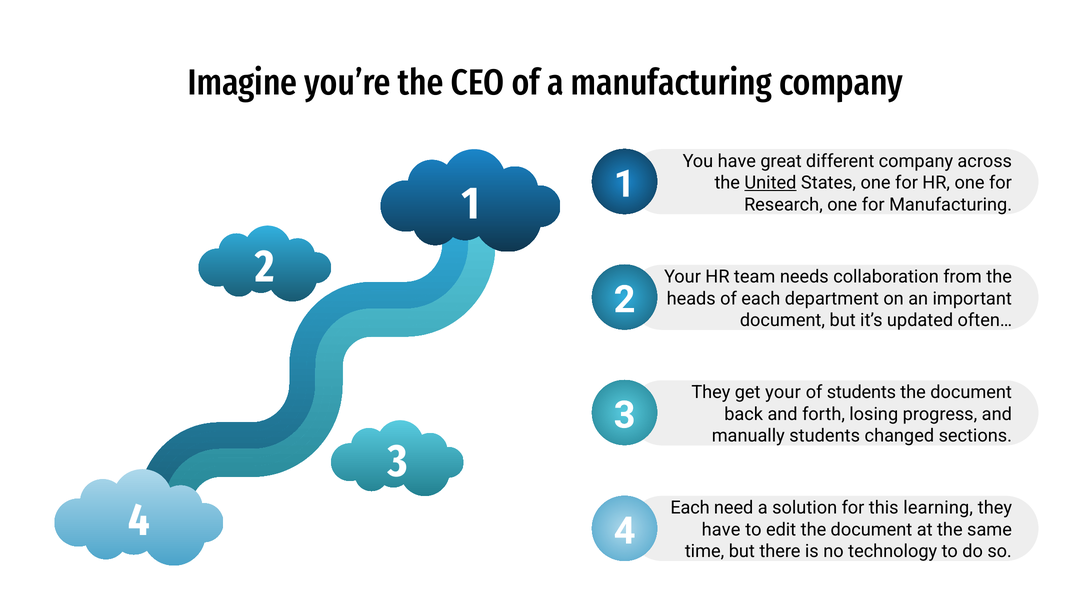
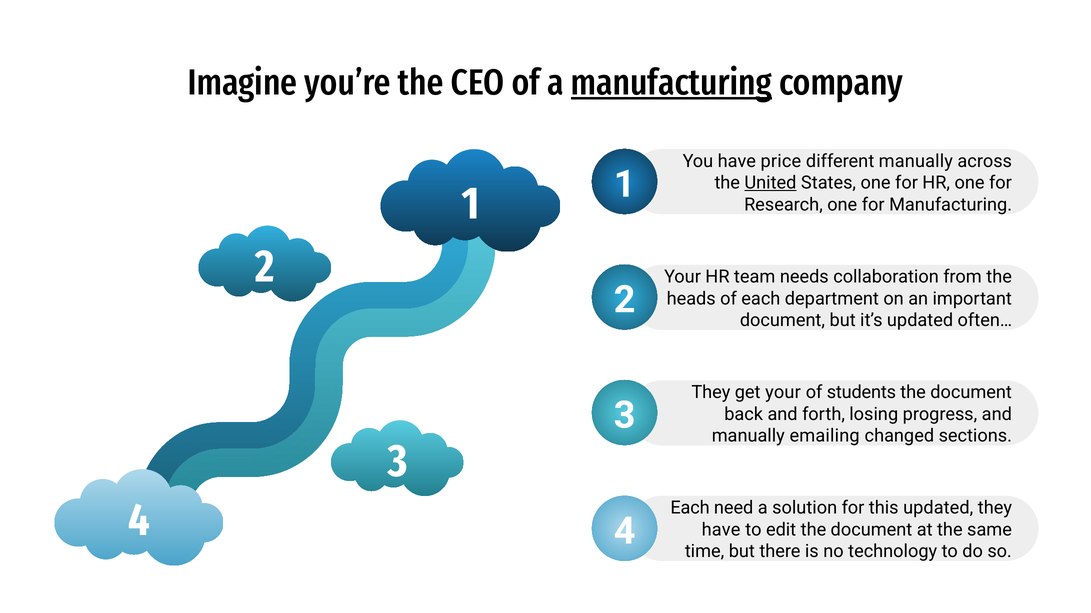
manufacturing at (671, 83) underline: none -> present
great: great -> price
different company: company -> manually
manually students: students -> emailing
this learning: learning -> updated
